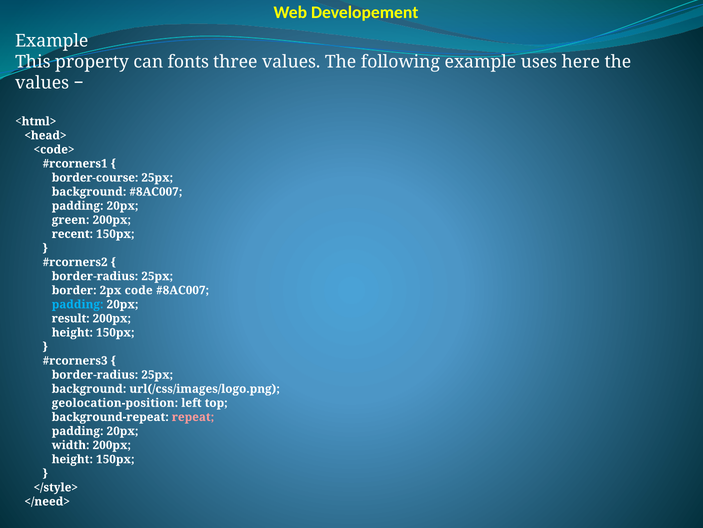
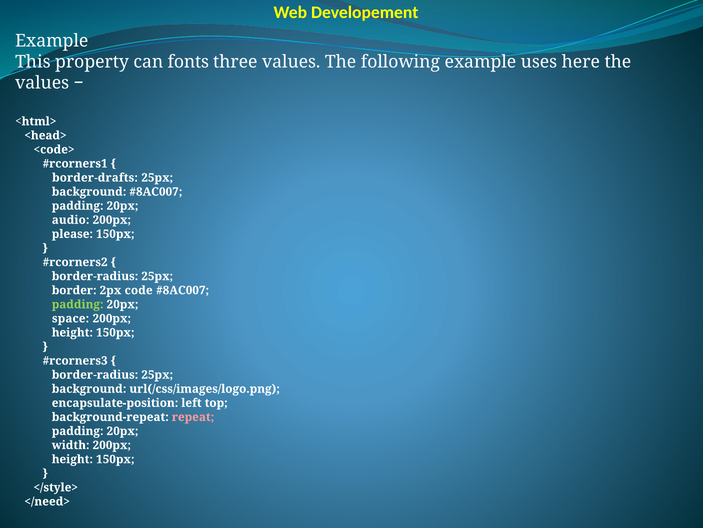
border-course: border-course -> border-drafts
green: green -> audio
recent: recent -> please
padding at (78, 304) colour: light blue -> light green
result: result -> space
geolocation-position: geolocation-position -> encapsulate-position
